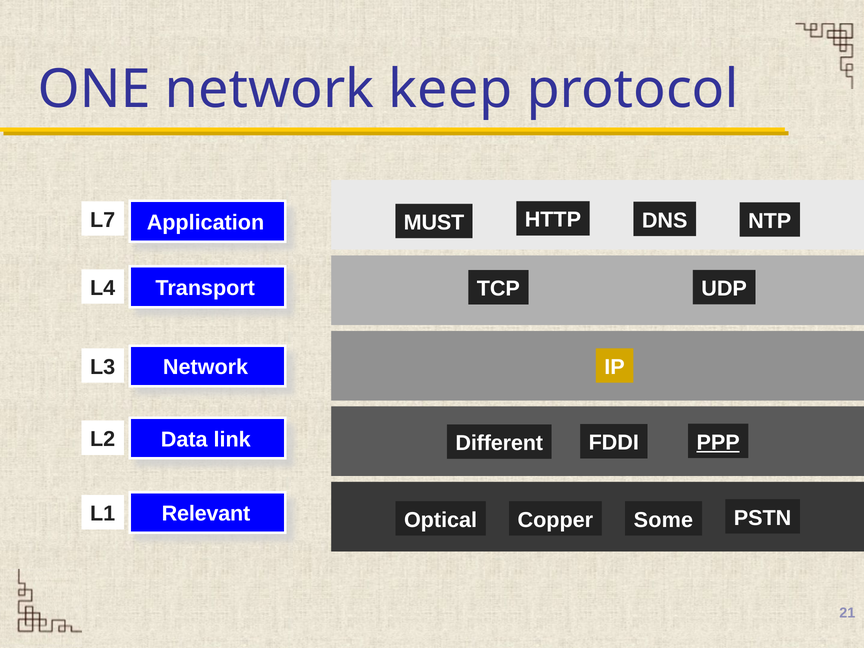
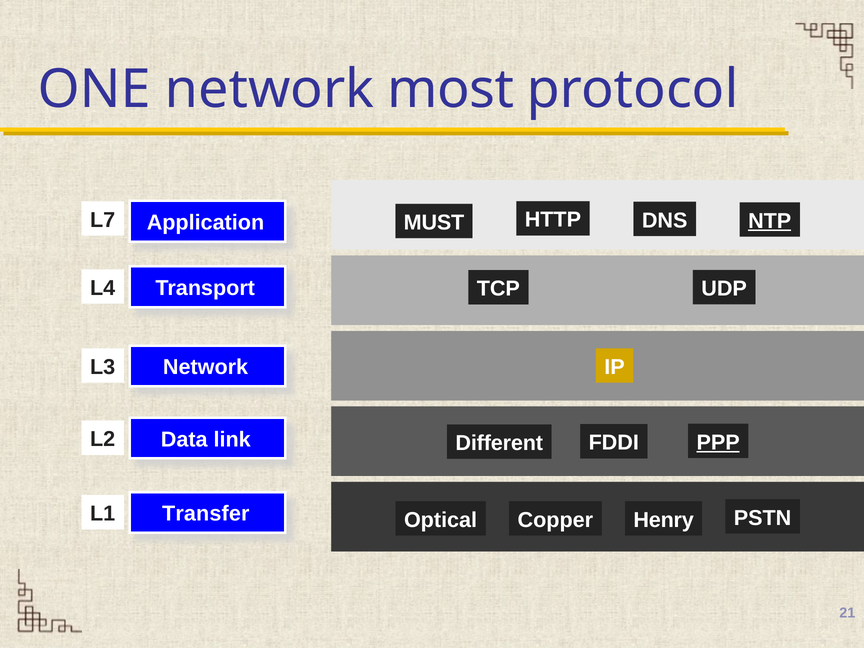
keep: keep -> most
NTP underline: none -> present
Relevant: Relevant -> Transfer
Some: Some -> Henry
